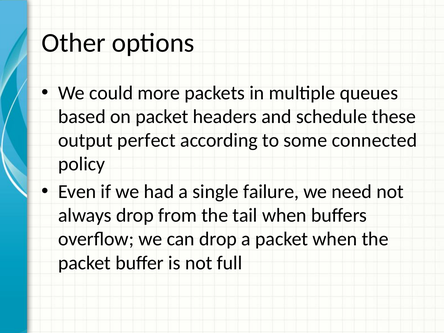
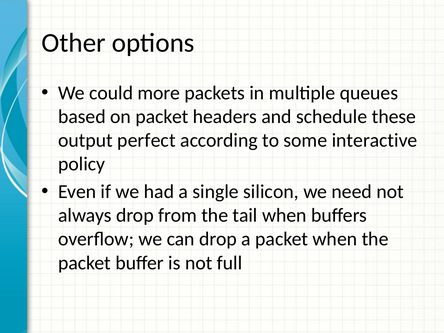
connected: connected -> interactive
failure: failure -> silicon
